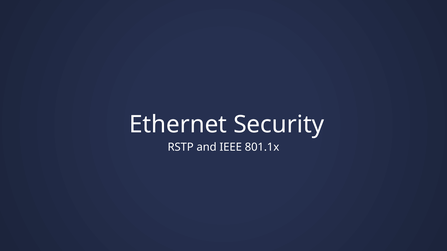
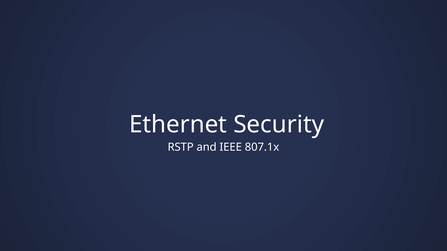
801.1x: 801.1x -> 807.1x
